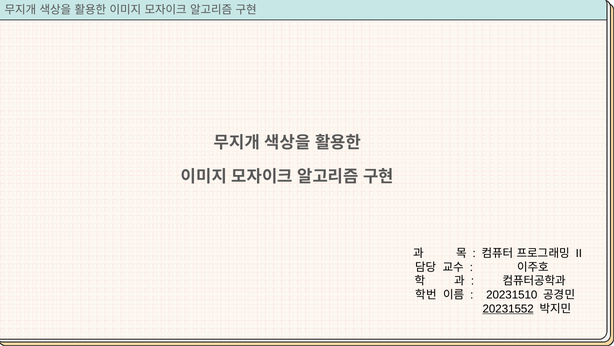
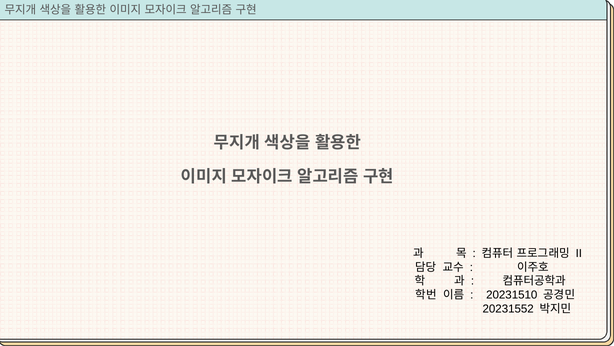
20231552 underline: present -> none
